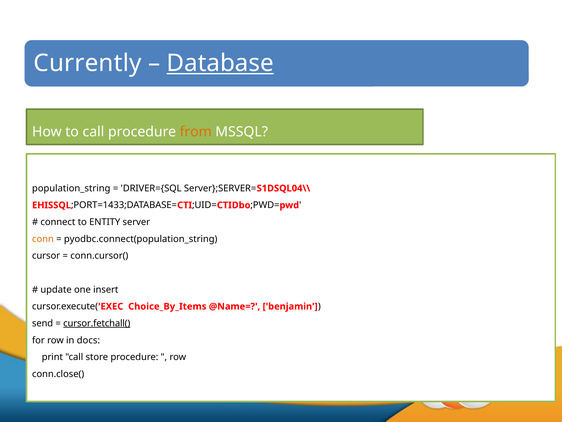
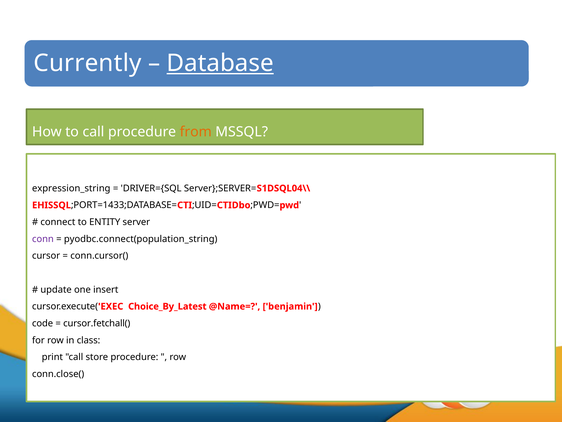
population_string: population_string -> expression_string
conn colour: orange -> purple
Choice_By_Items: Choice_By_Items -> Choice_By_Latest
send: send -> code
cursor.fetchall( underline: present -> none
docs: docs -> class
